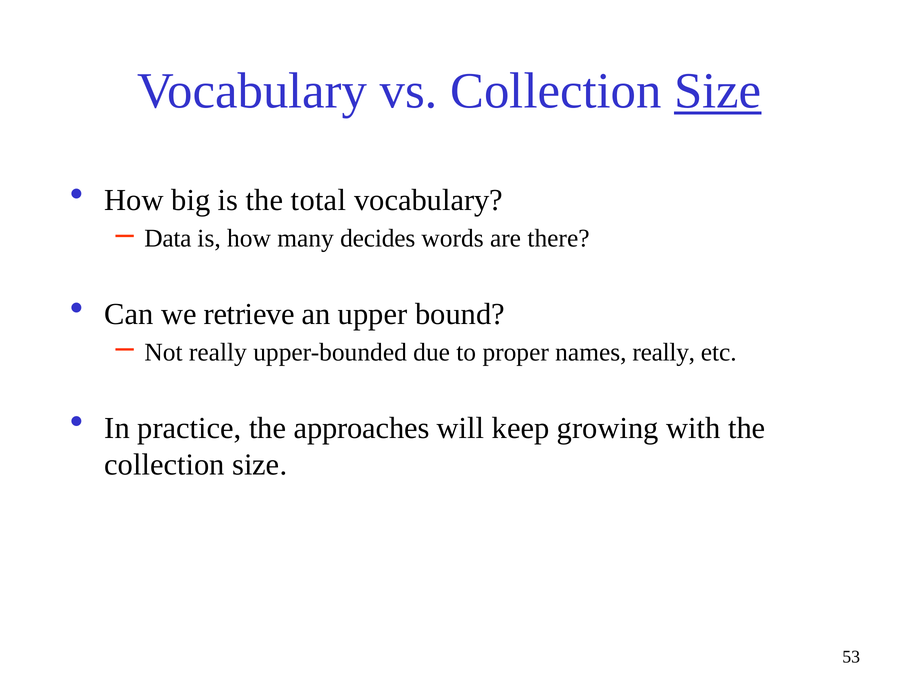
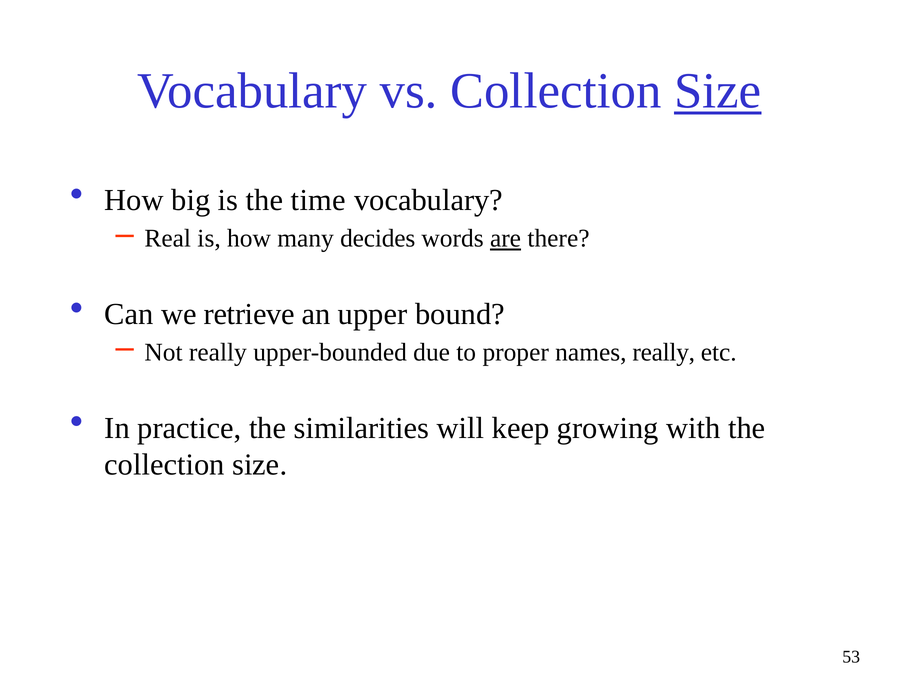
total: total -> time
Data: Data -> Real
are underline: none -> present
approaches: approaches -> similarities
